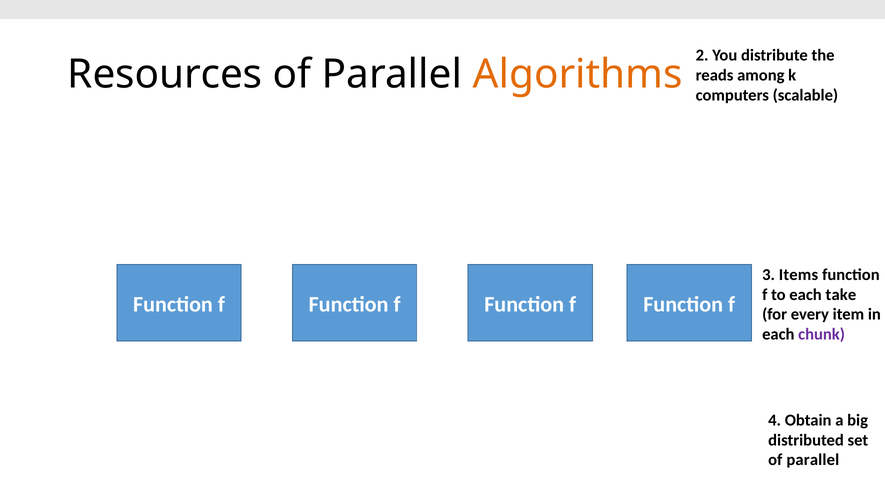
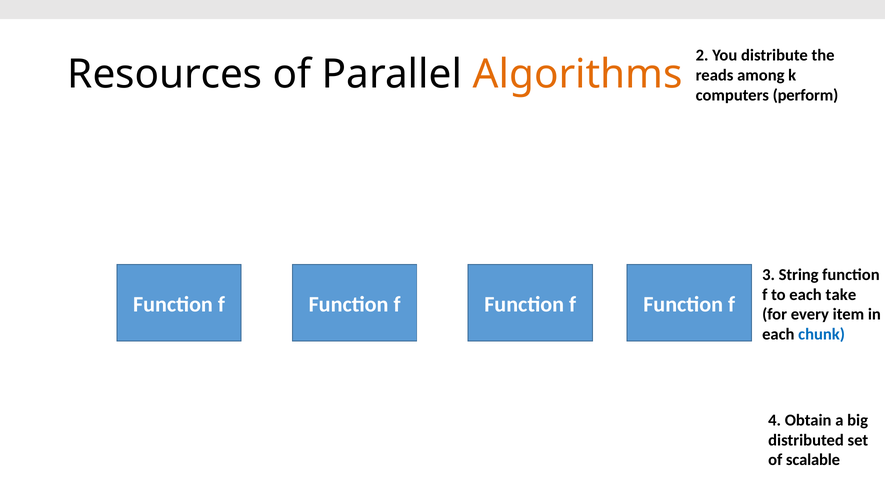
scalable: scalable -> perform
Items: Items -> String
chunk colour: purple -> blue
parallel at (813, 460): parallel -> scalable
